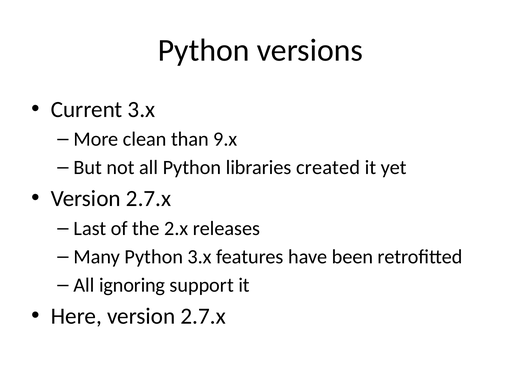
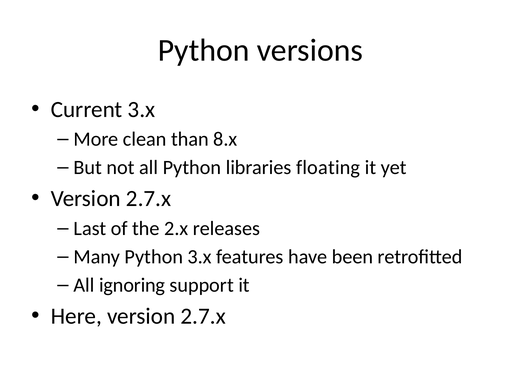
9.x: 9.x -> 8.x
created: created -> floating
